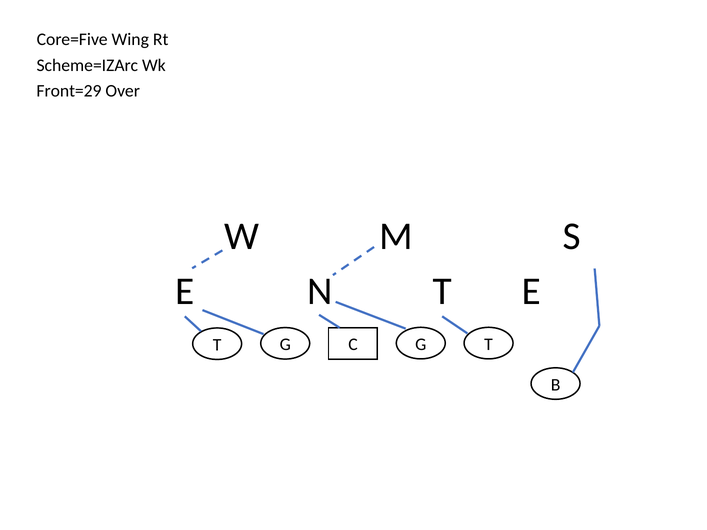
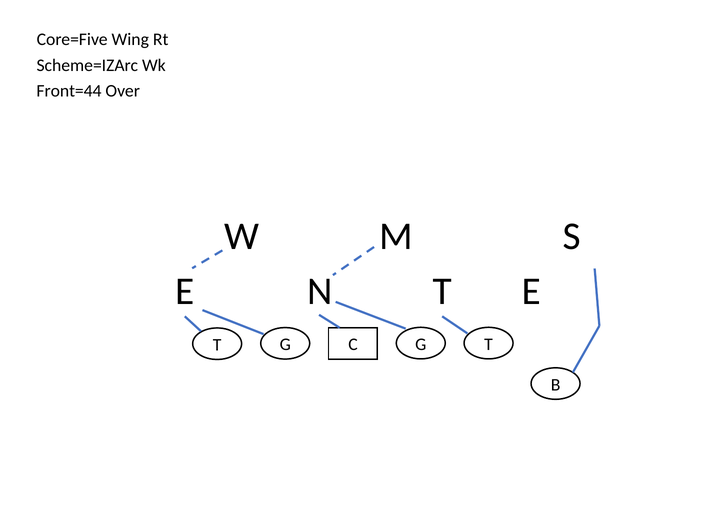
Front=29: Front=29 -> Front=44
